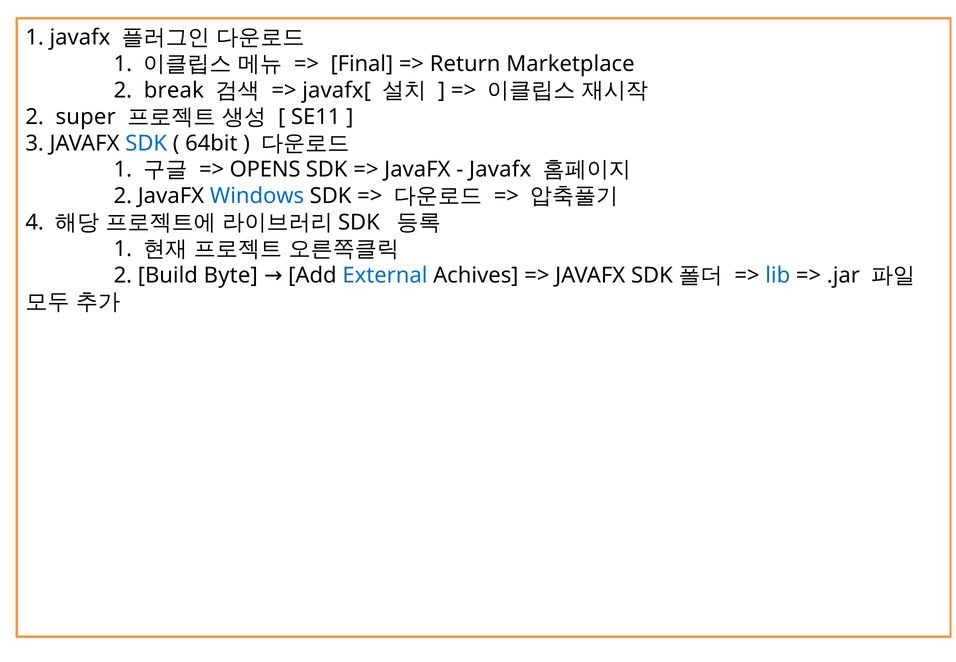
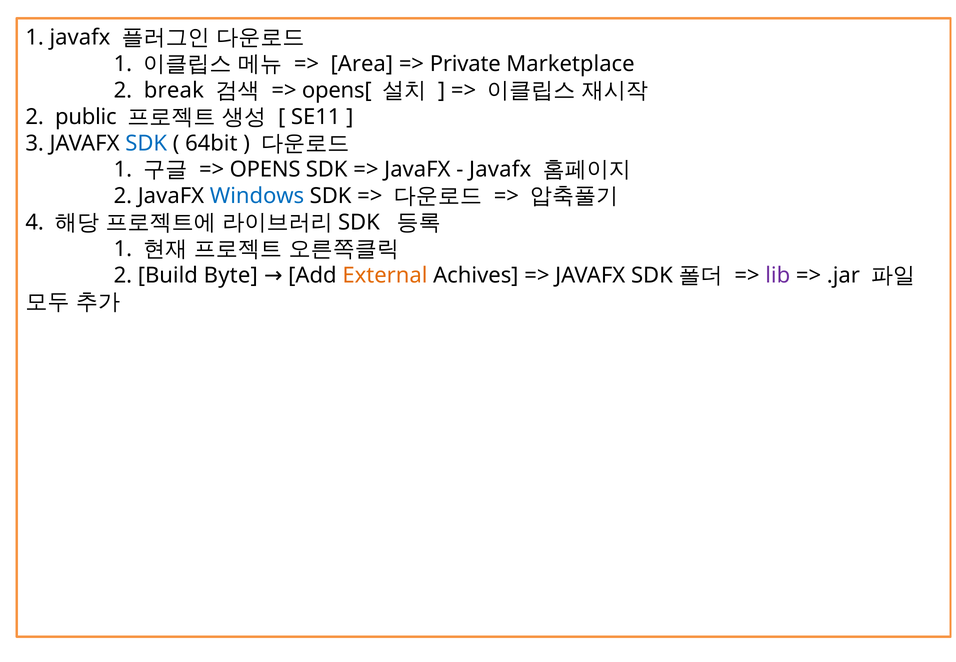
Final: Final -> Area
Return: Return -> Private
javafx[: javafx[ -> opens[
super: super -> public
lib colour: blue -> purple
External colour: blue -> orange
